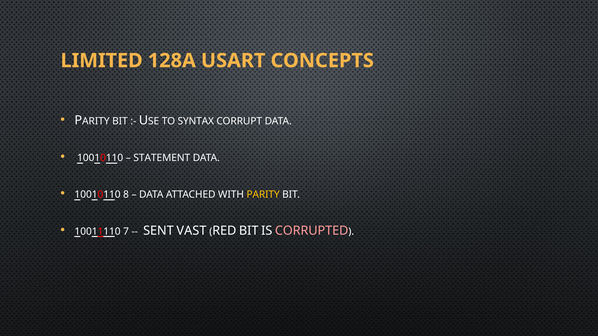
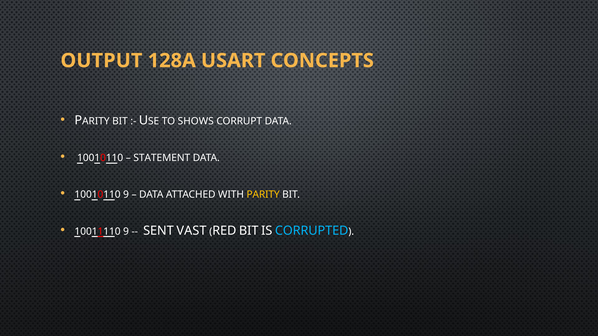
LIMITED: LIMITED -> OUTPUT
SYNTAX: SYNTAX -> SHOWS
10010110 8: 8 -> 9
10011110 7: 7 -> 9
CORRUPTED colour: pink -> light blue
